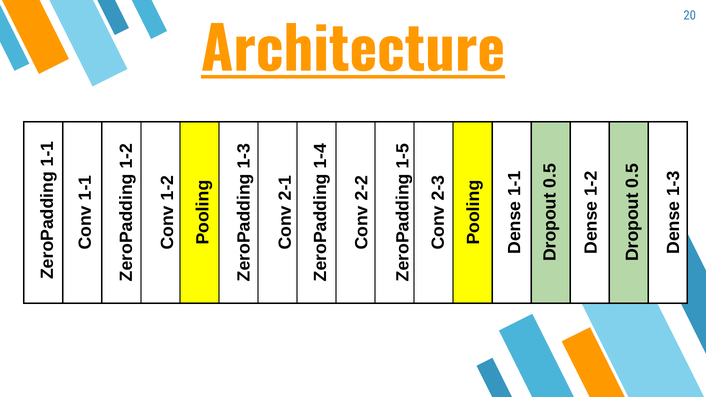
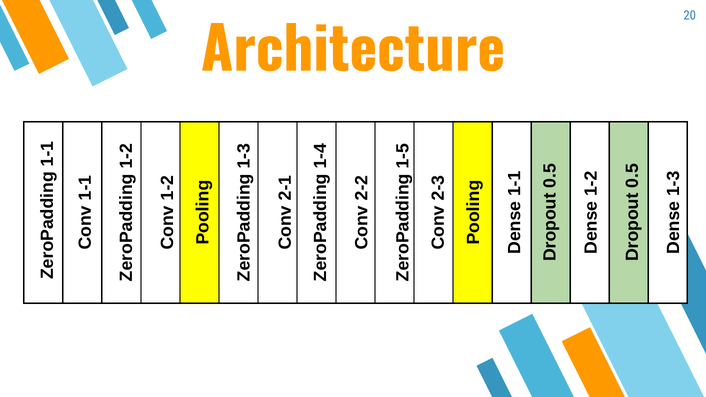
Architecture underline: present -> none
